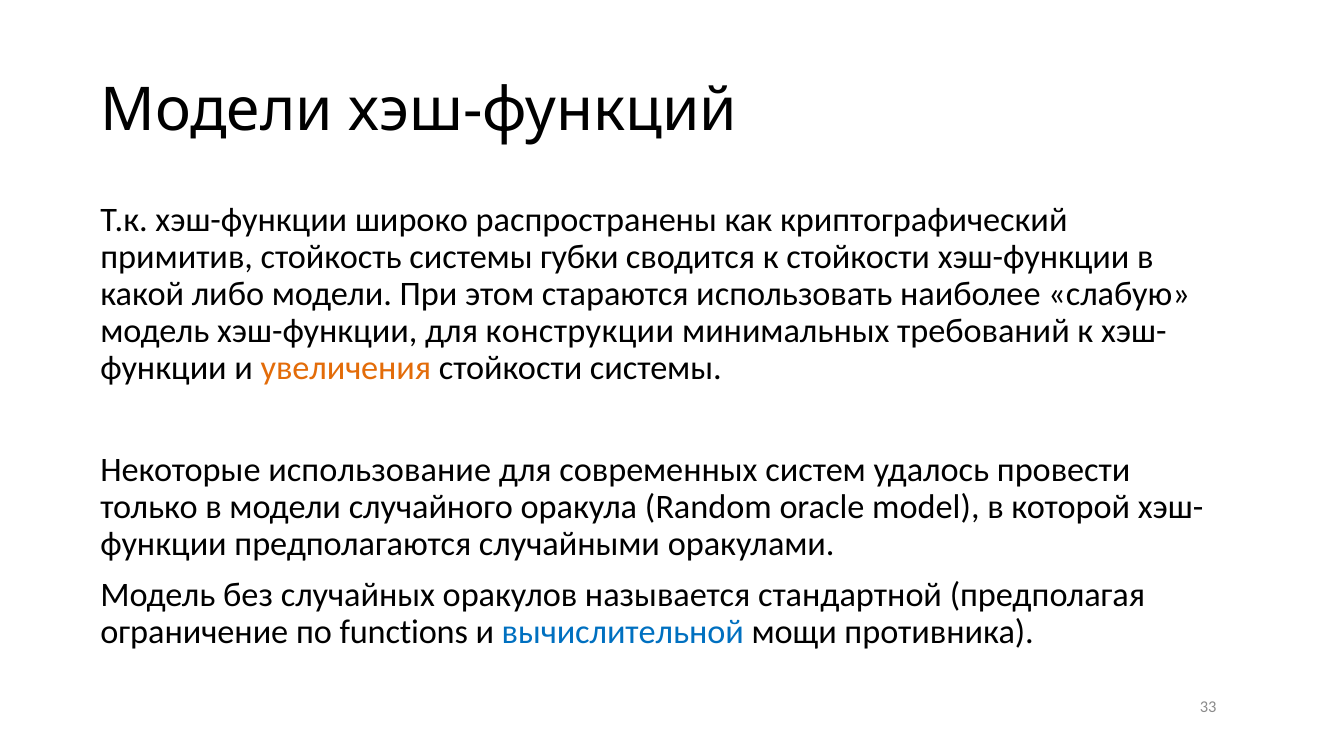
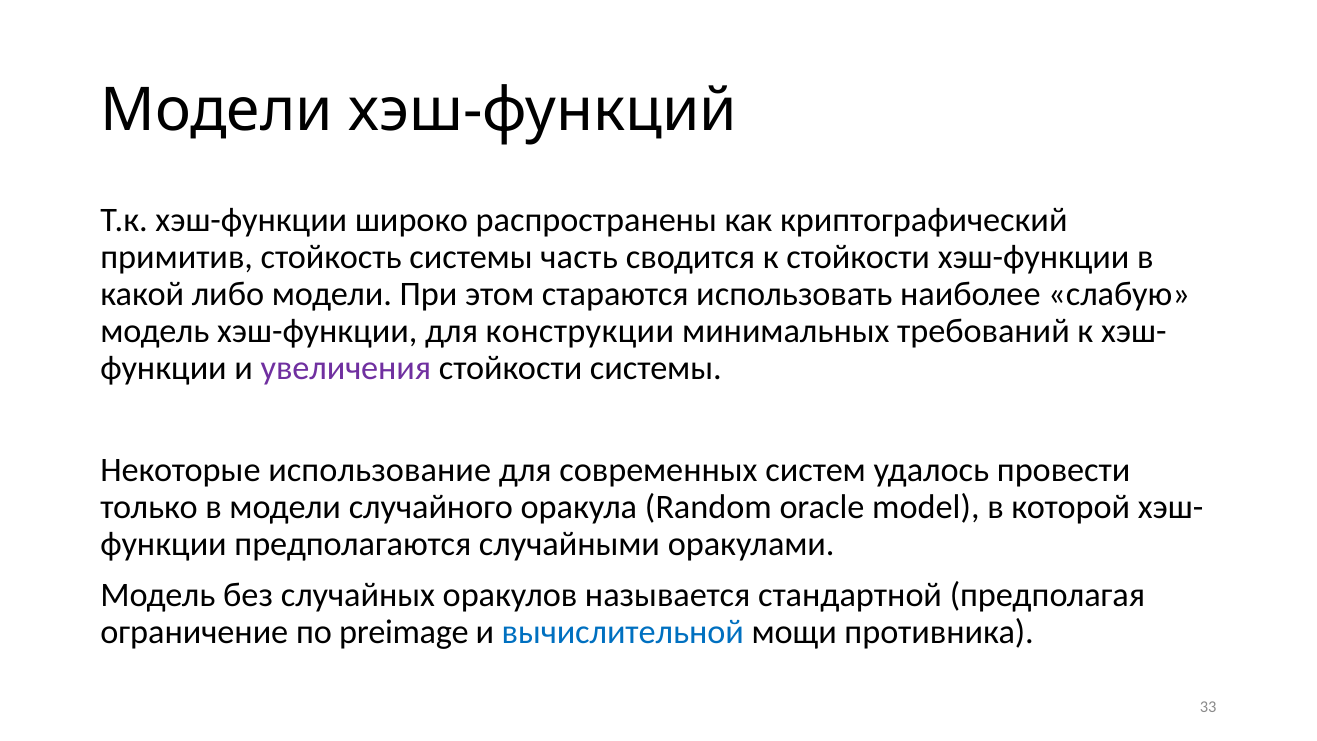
губки: губки -> часть
увеличения colour: orange -> purple
functions: functions -> preimage
